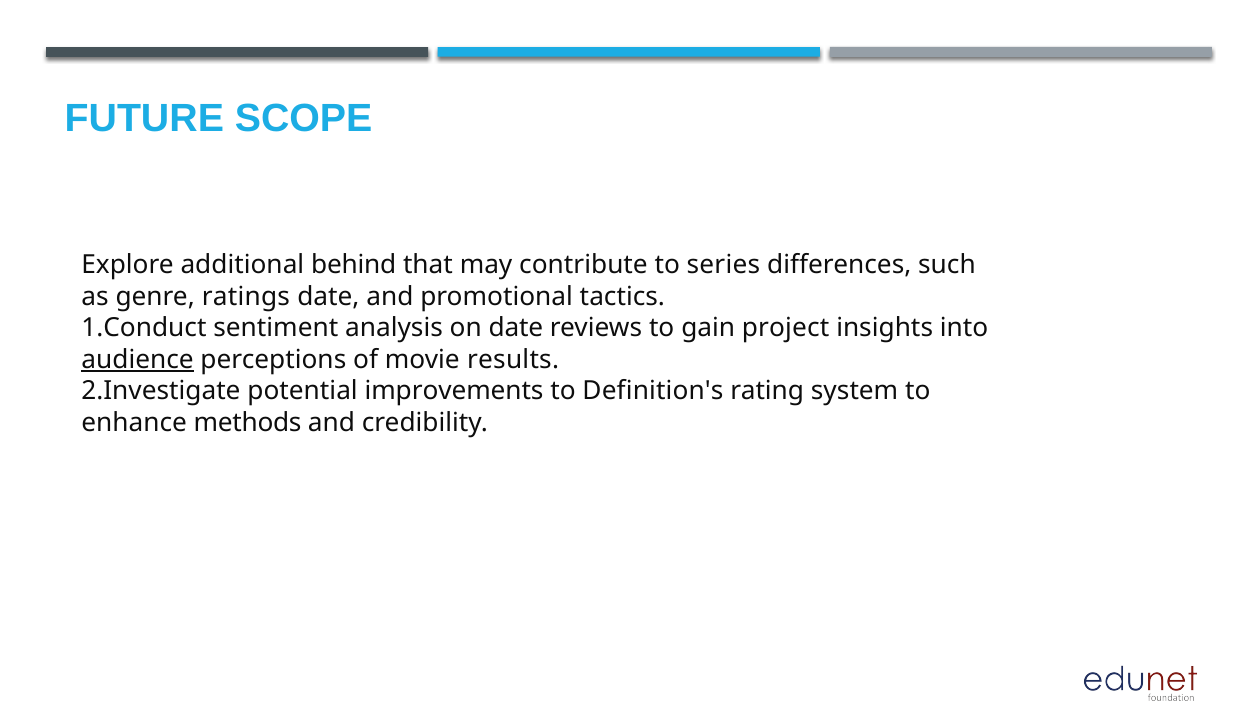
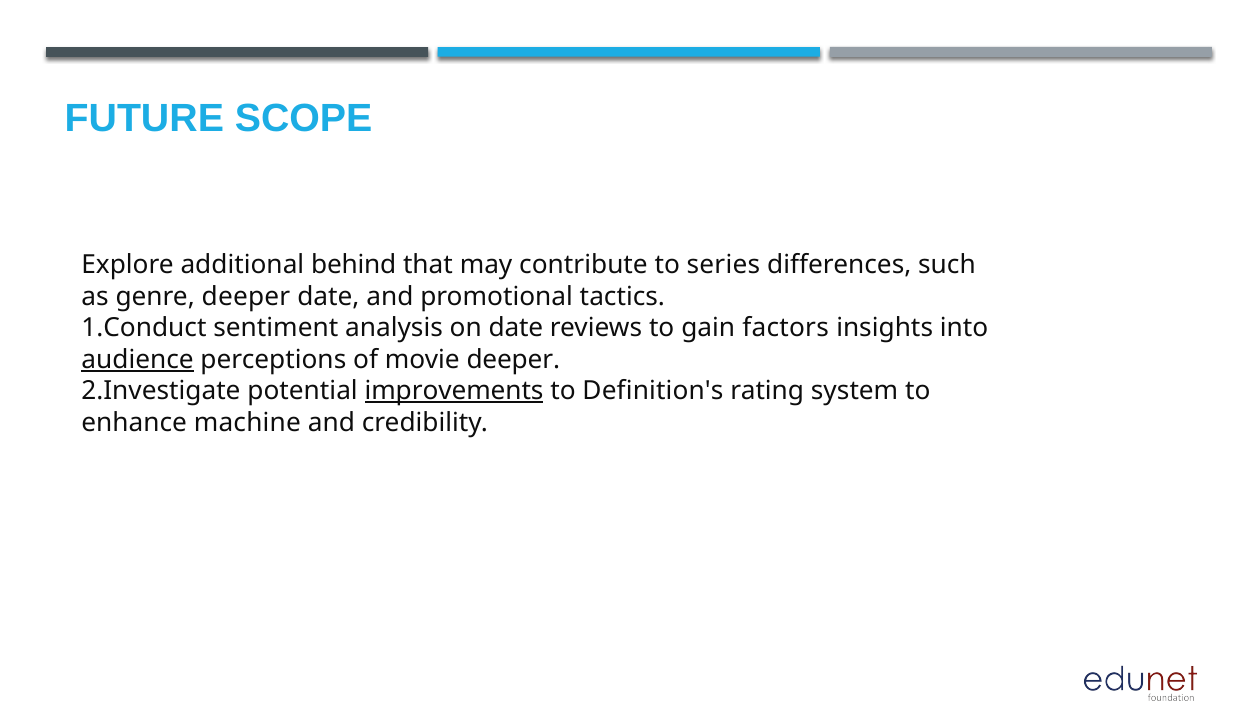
genre ratings: ratings -> deeper
project: project -> factors
movie results: results -> deeper
improvements underline: none -> present
methods: methods -> machine
